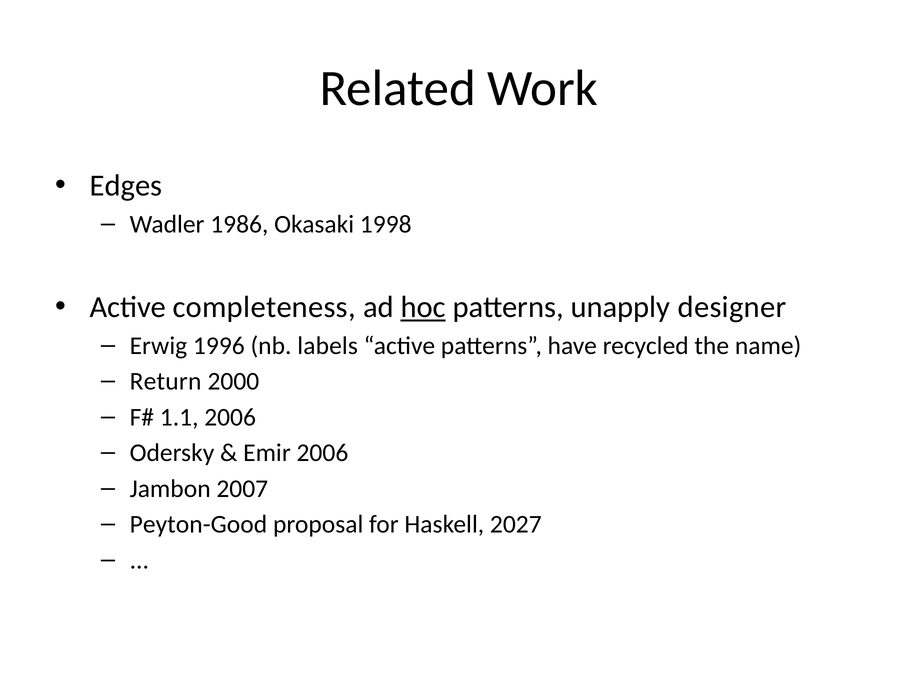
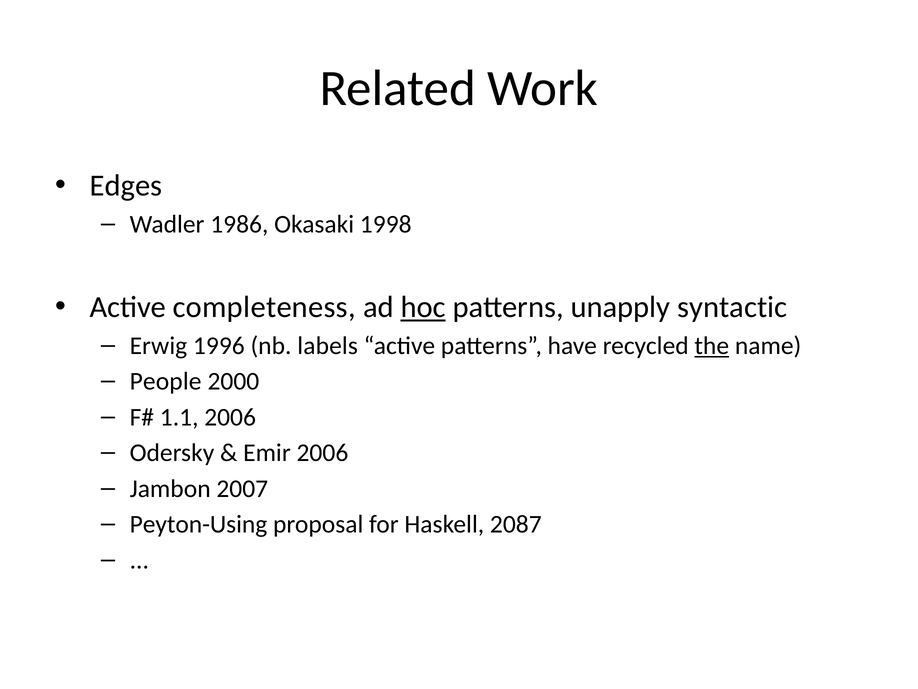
designer: designer -> syntactic
the underline: none -> present
Return: Return -> People
Peyton-Good: Peyton-Good -> Peyton-Using
2027: 2027 -> 2087
